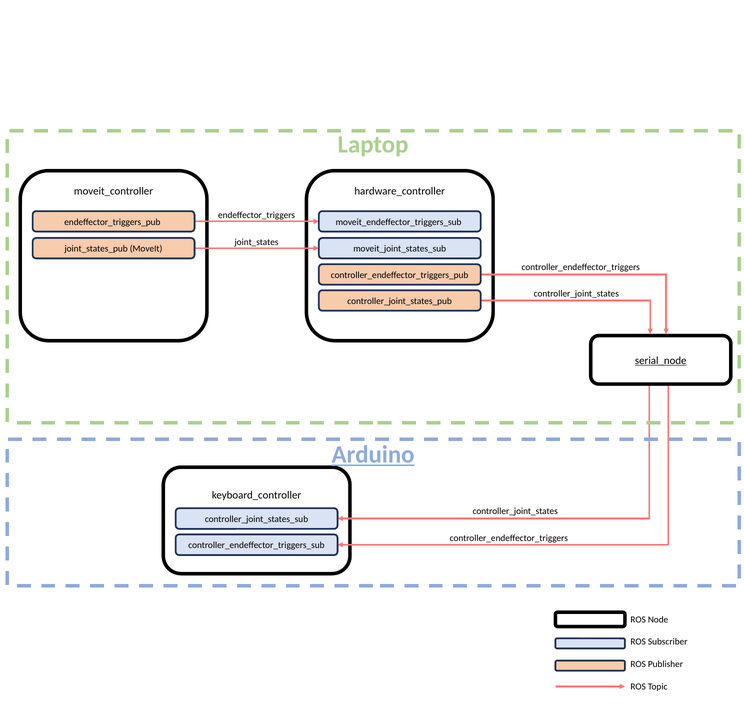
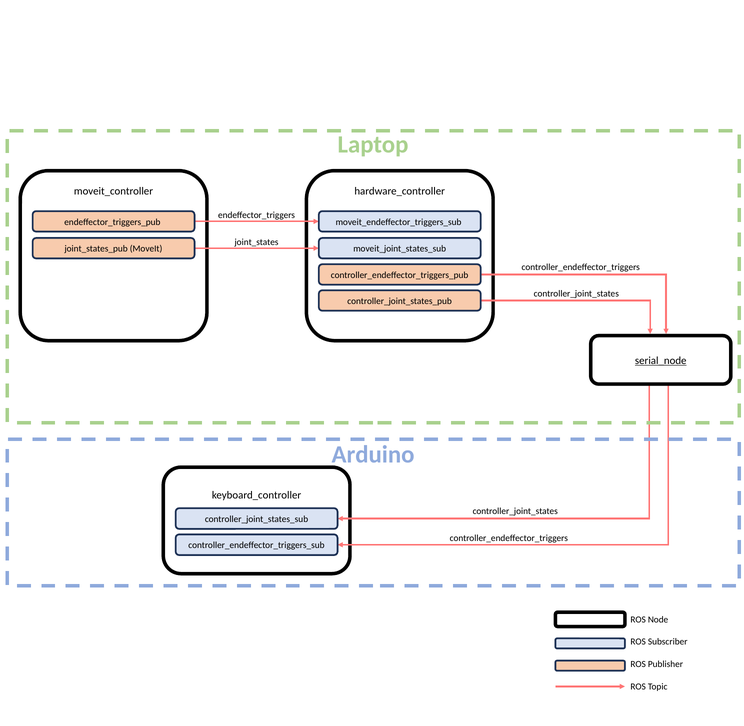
Arduino underline: present -> none
